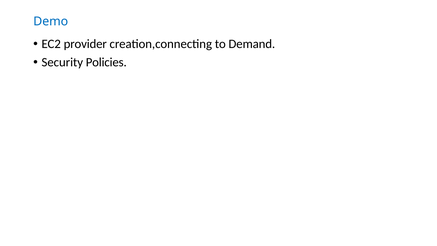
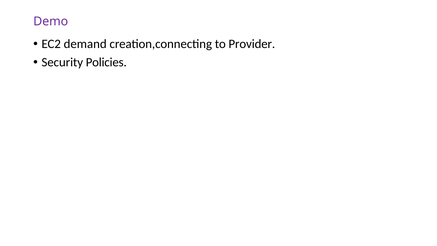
Demo colour: blue -> purple
provider: provider -> demand
Demand: Demand -> Provider
